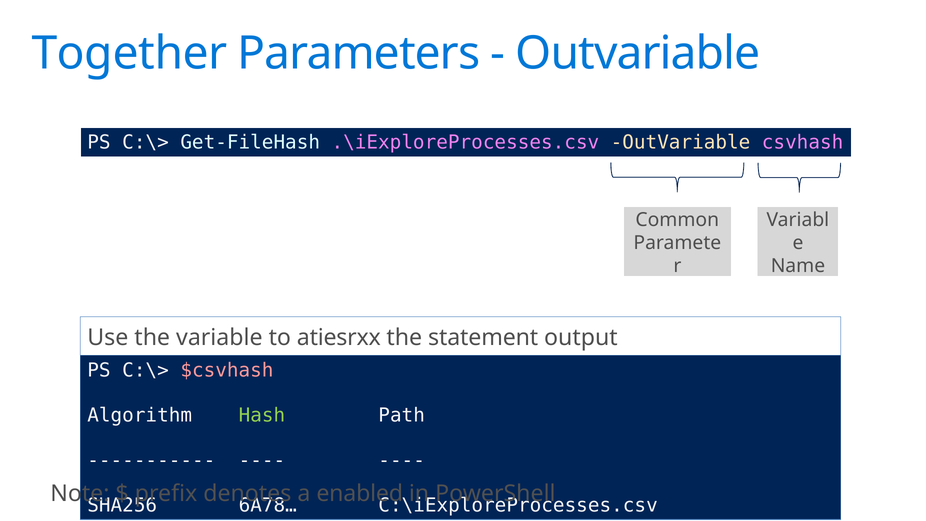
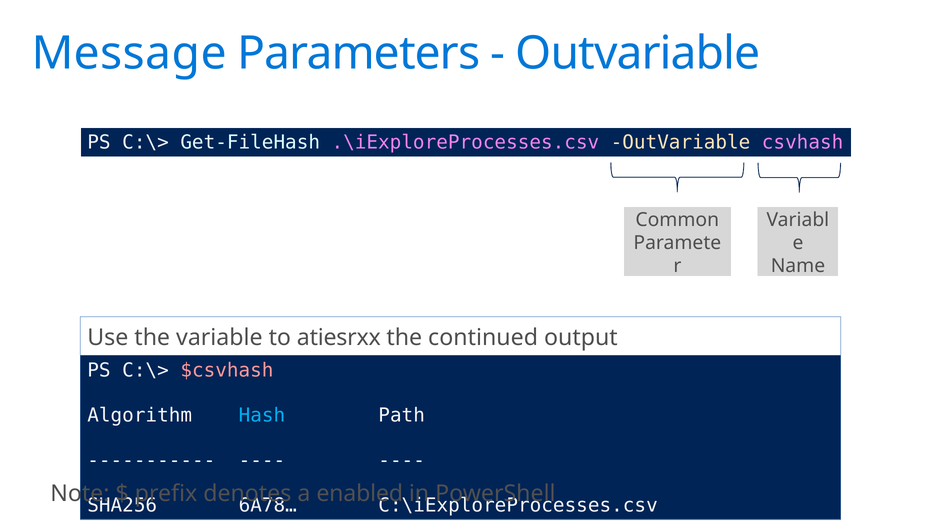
Together: Together -> Message
statement: statement -> continued
Hash colour: light green -> light blue
